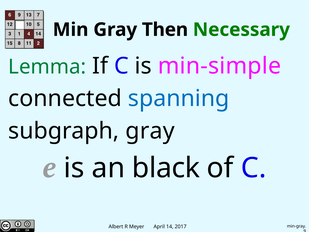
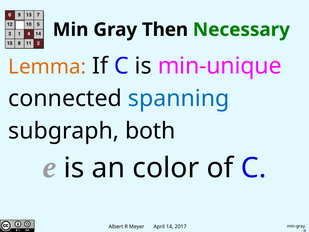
Lemma colour: green -> orange
min-simple: min-simple -> min-unique
subgraph gray: gray -> both
black: black -> color
